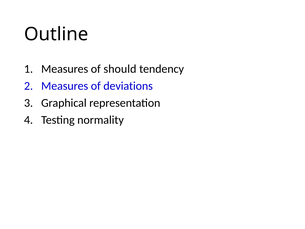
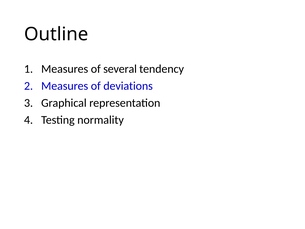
should: should -> several
